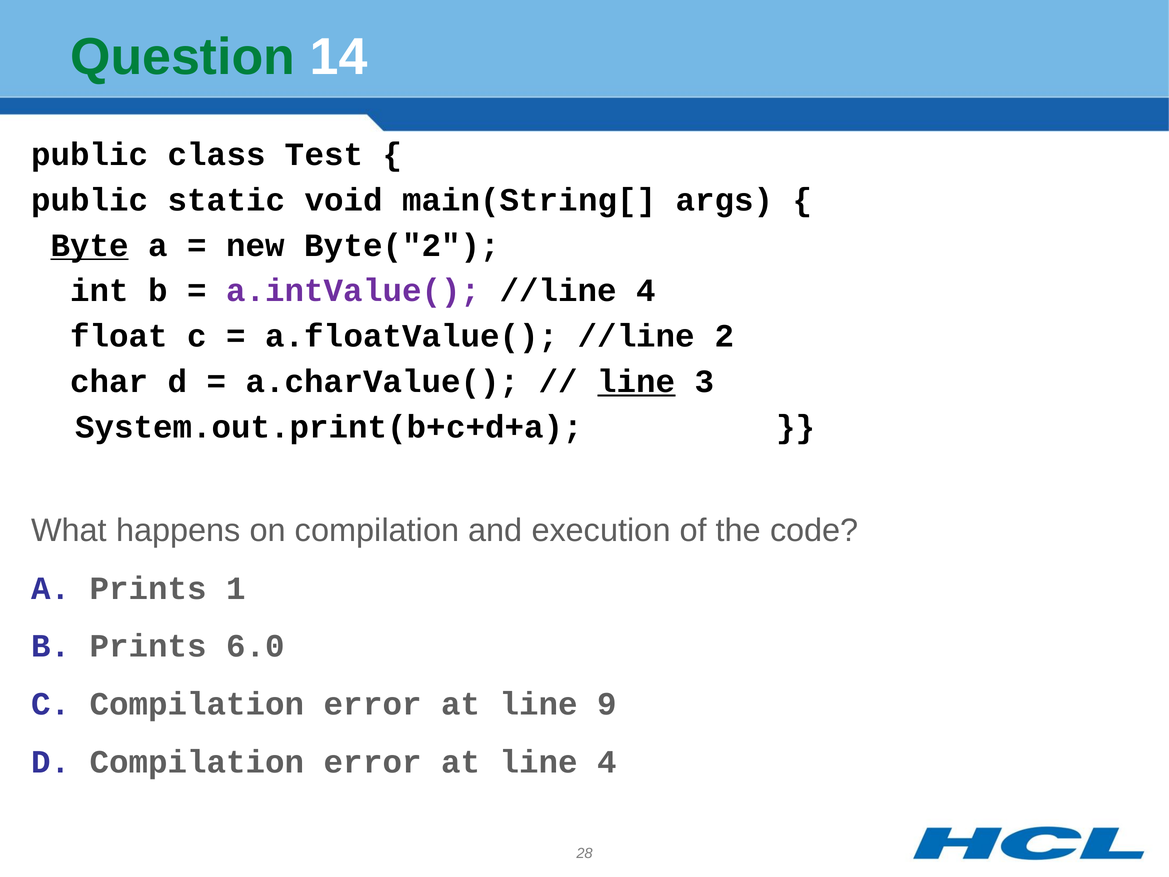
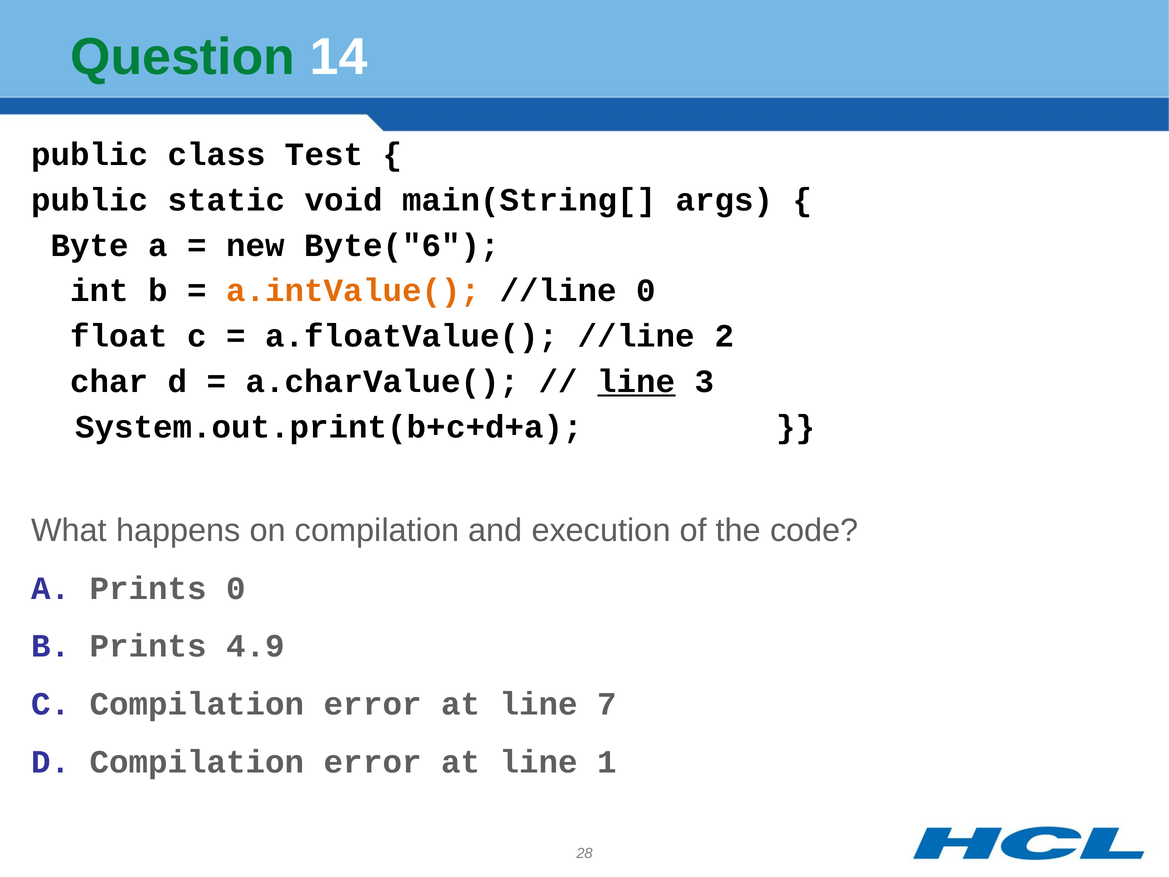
Byte underline: present -> none
Byte("2: Byte("2 -> Byte("6
a.intValue( colour: purple -> orange
//line 4: 4 -> 0
Prints 1: 1 -> 0
6.0: 6.0 -> 4.9
9: 9 -> 7
line 4: 4 -> 1
